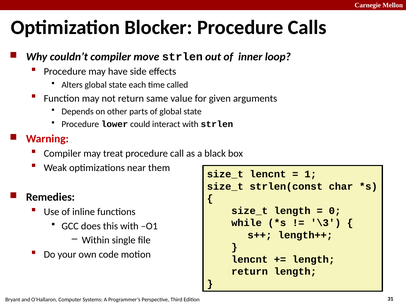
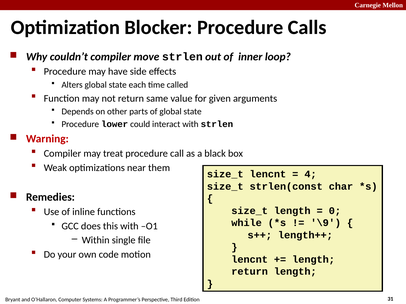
1: 1 -> 4
\3: \3 -> \9
